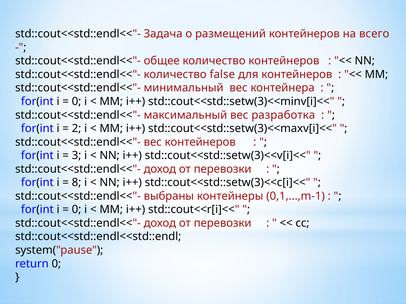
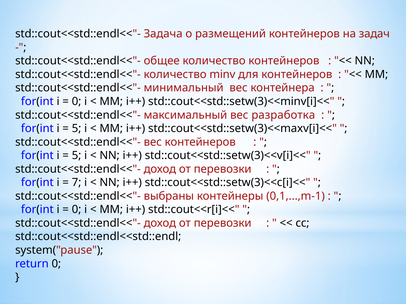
всего: всего -> задач
false: false -> minv
2 at (77, 129): 2 -> 5
3 at (77, 156): 3 -> 5
8: 8 -> 7
